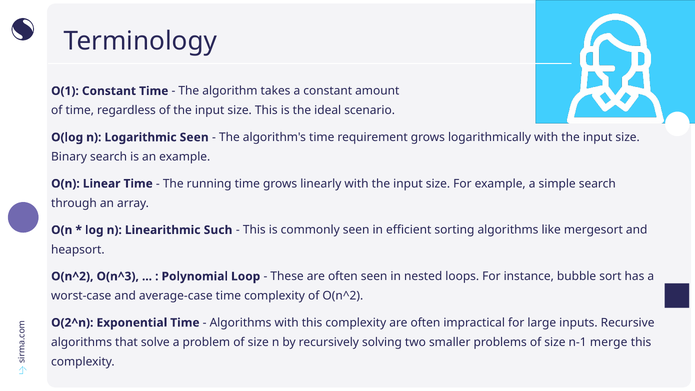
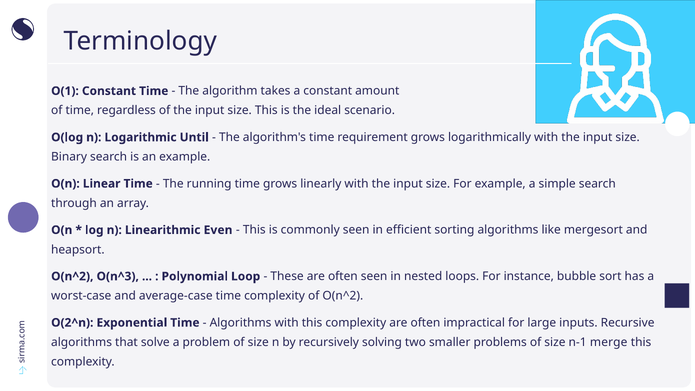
Logarithmic Seen: Seen -> Until
Such: Such -> Even
